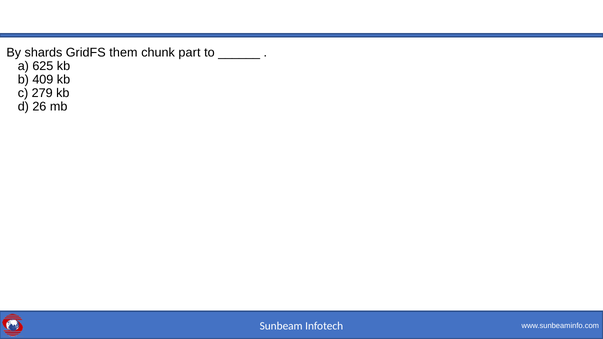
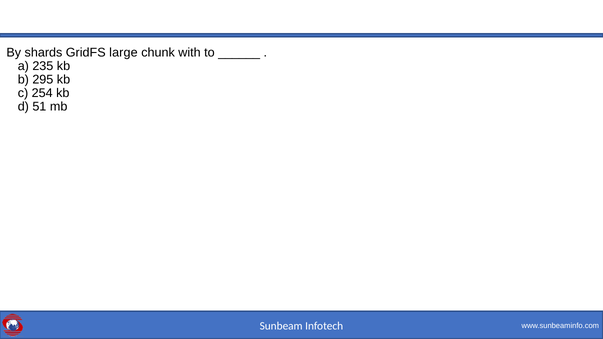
them: them -> large
part: part -> with
625: 625 -> 235
409: 409 -> 295
279: 279 -> 254
26: 26 -> 51
